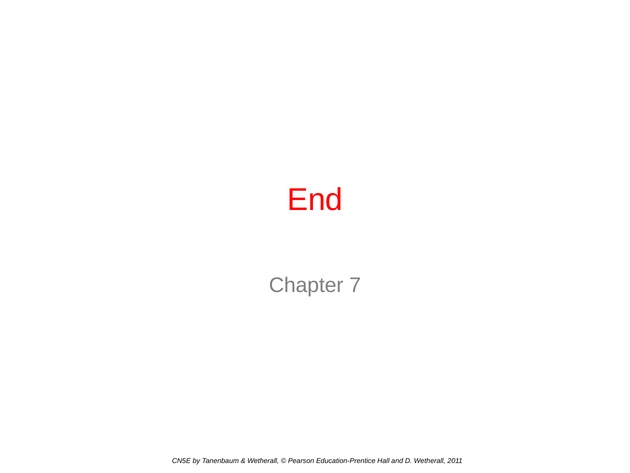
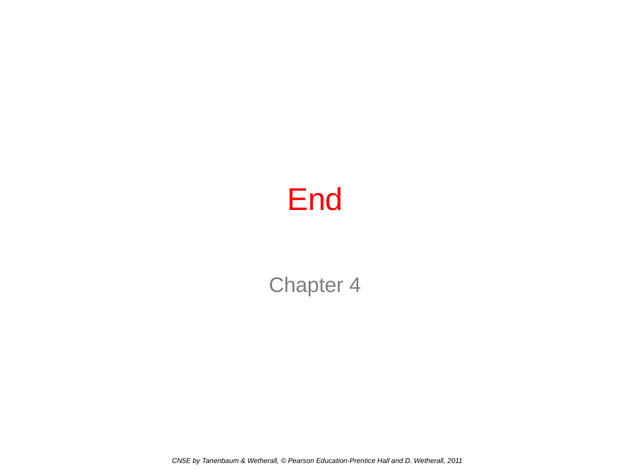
7: 7 -> 4
